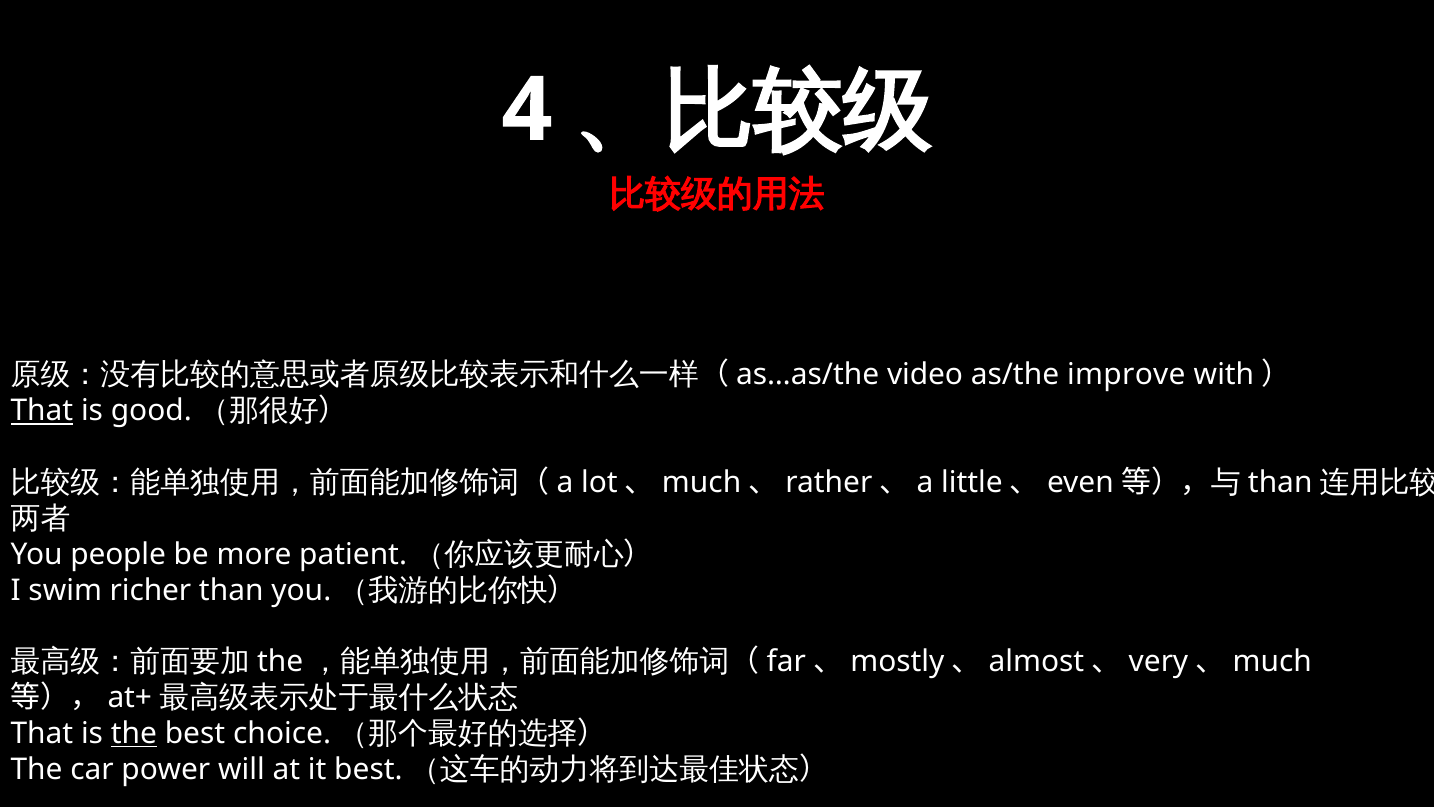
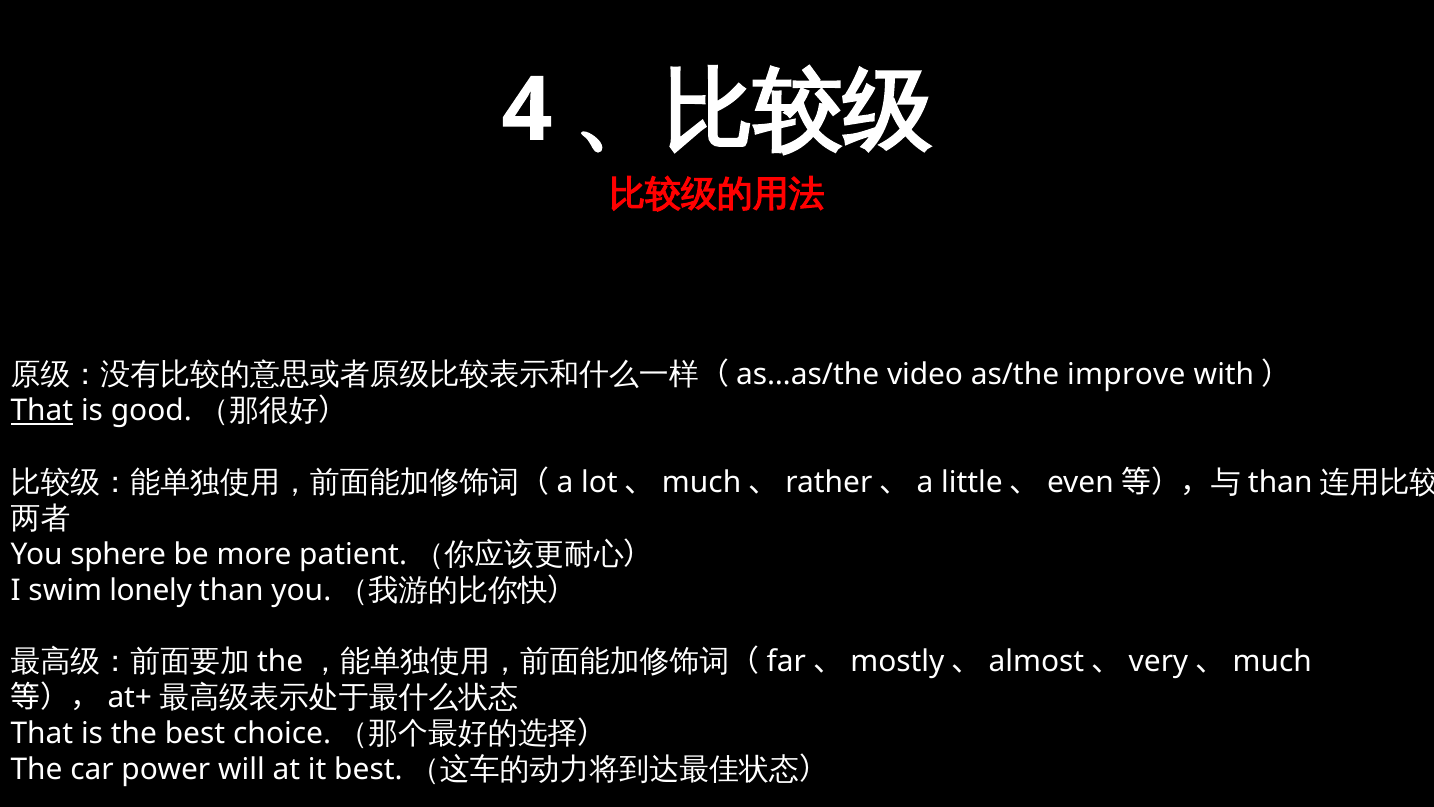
people: people -> sphere
richer: richer -> lonely
the at (134, 733) underline: present -> none
